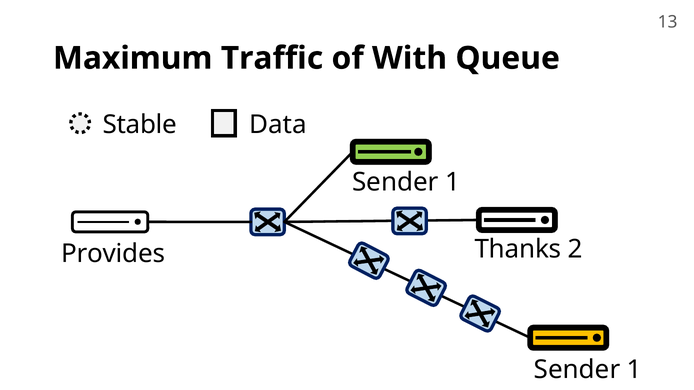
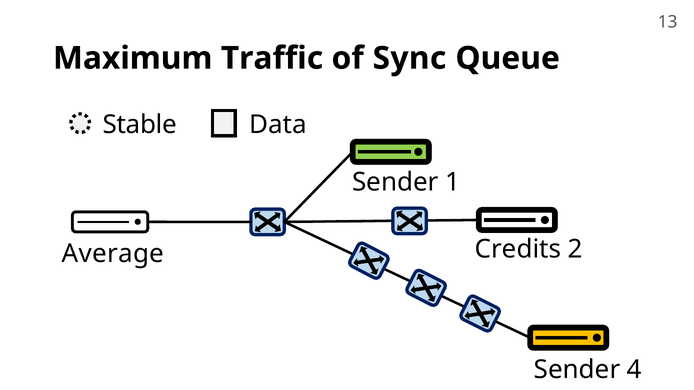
With: With -> Sync
Thanks: Thanks -> Credits
Provides: Provides -> Average
1 at (634, 370): 1 -> 4
